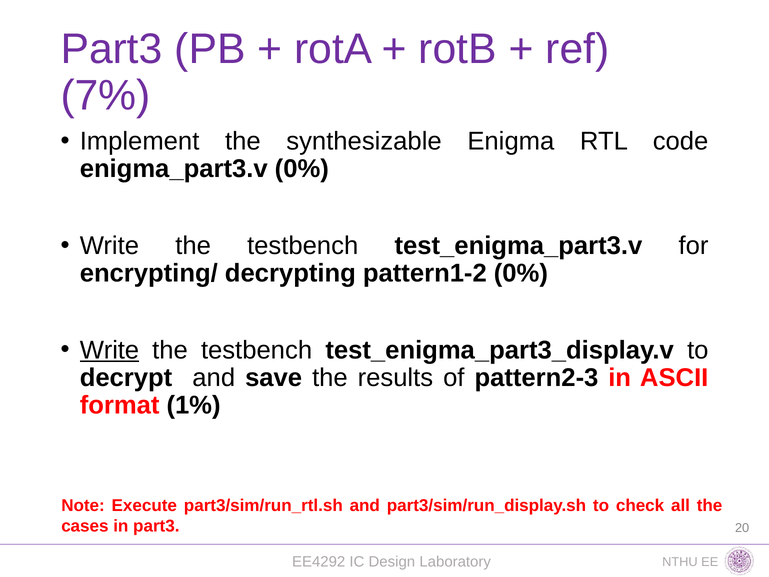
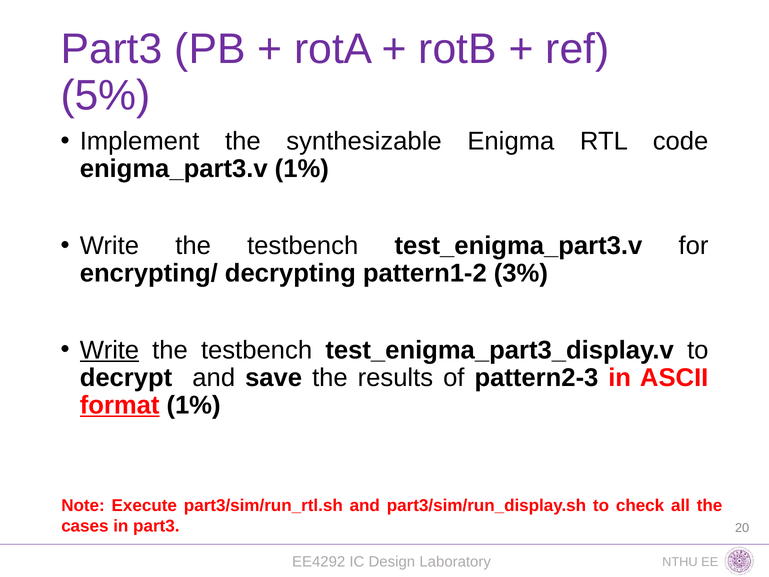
7%: 7% -> 5%
enigma_part3.v 0%: 0% -> 1%
pattern1-2 0%: 0% -> 3%
format underline: none -> present
